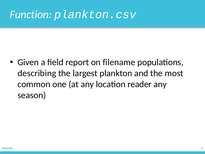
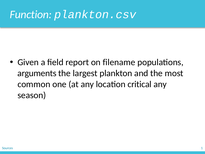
describing: describing -> arguments
reader: reader -> critical
